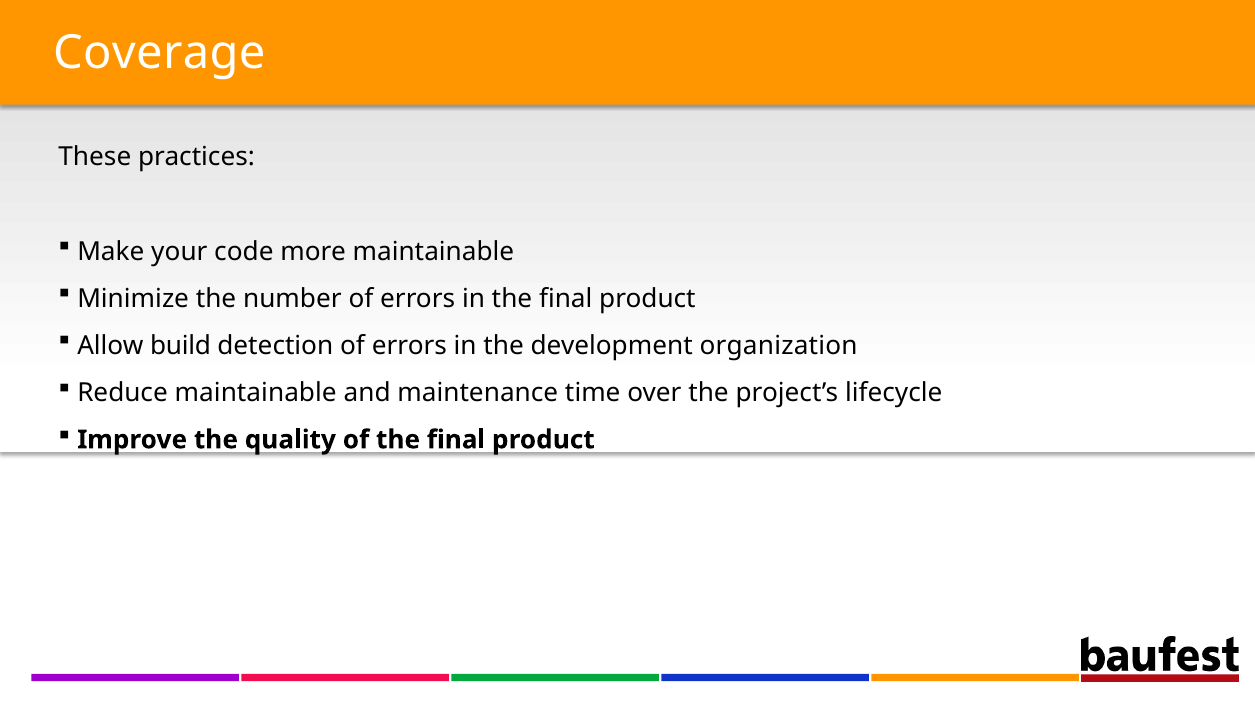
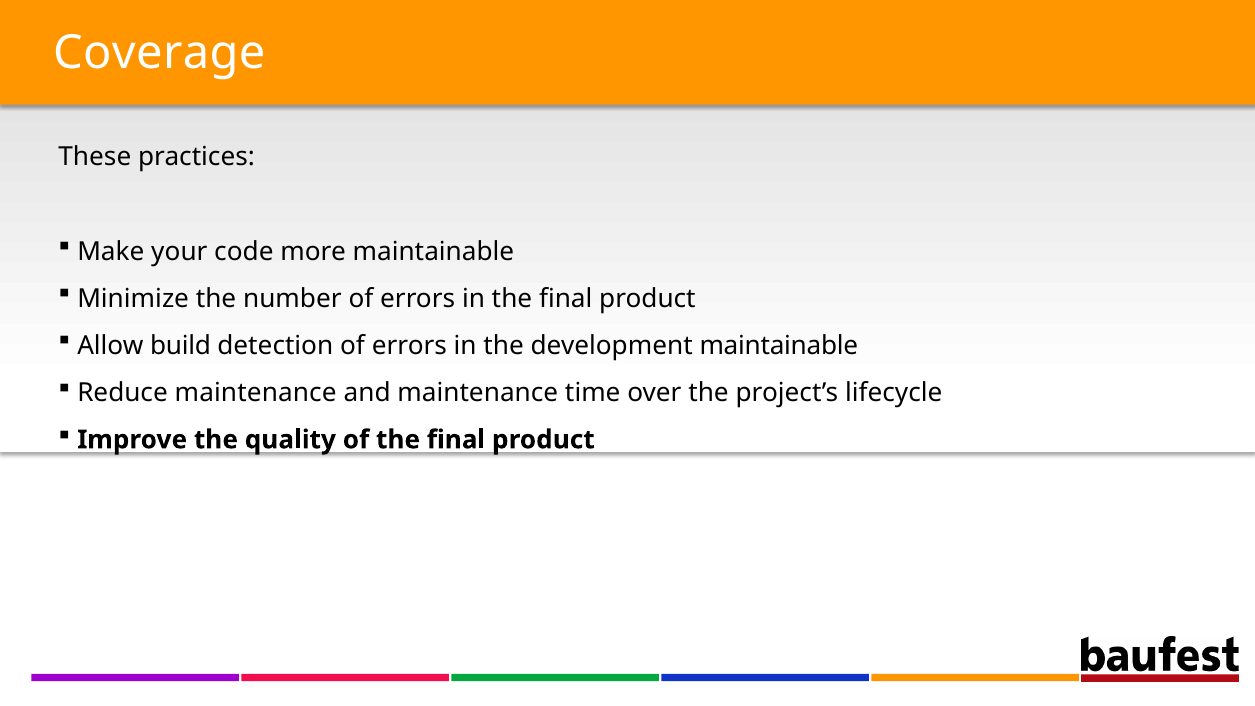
development organization: organization -> maintainable
Reduce maintainable: maintainable -> maintenance
